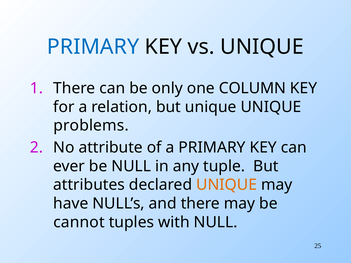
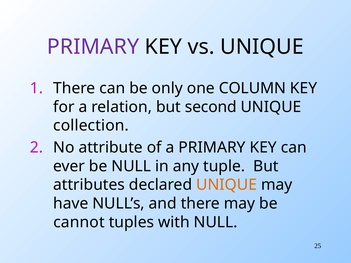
PRIMARY at (93, 47) colour: blue -> purple
but unique: unique -> second
problems: problems -> collection
